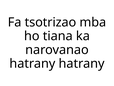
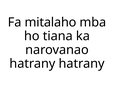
tsotrizao: tsotrizao -> mitalaho
